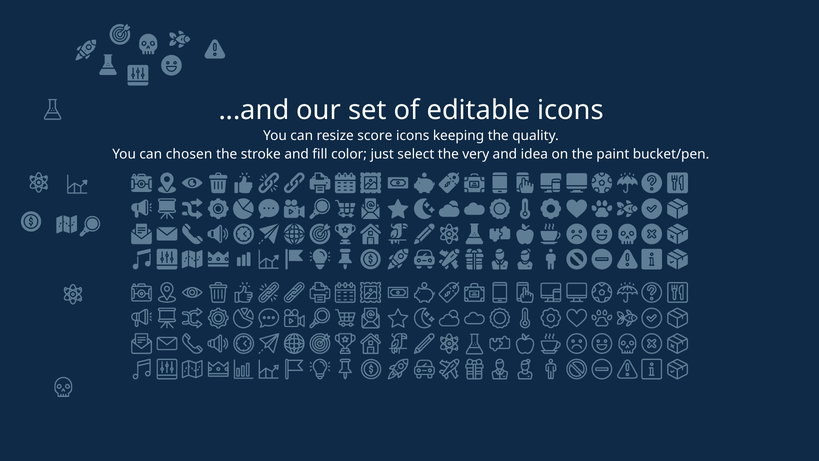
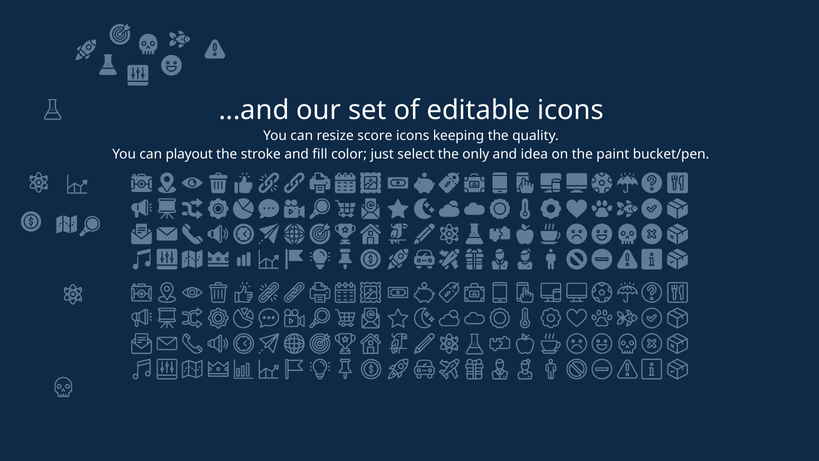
chosen: chosen -> playout
very: very -> only
